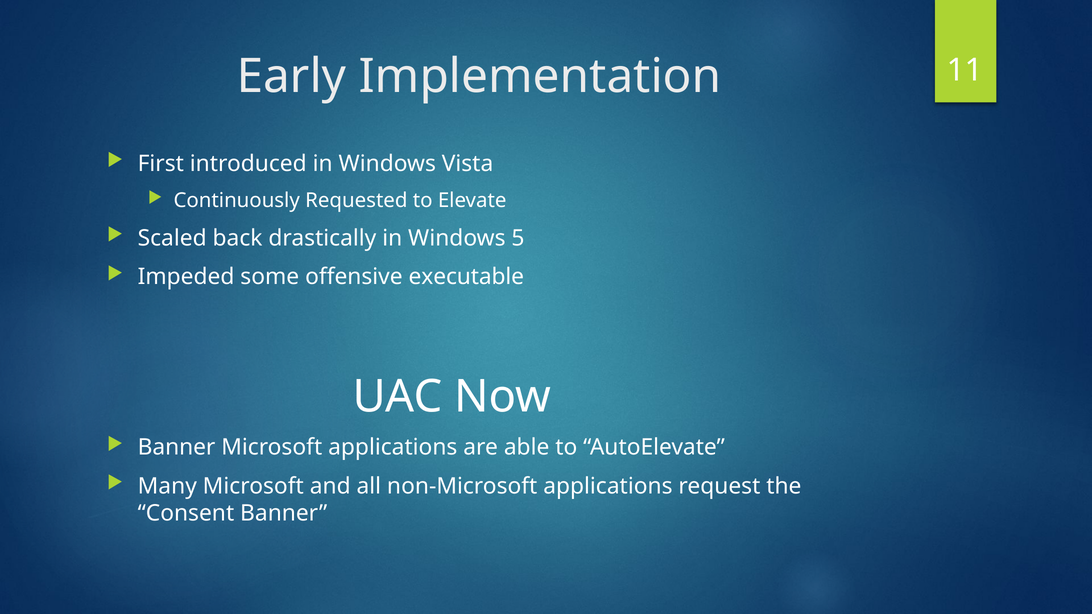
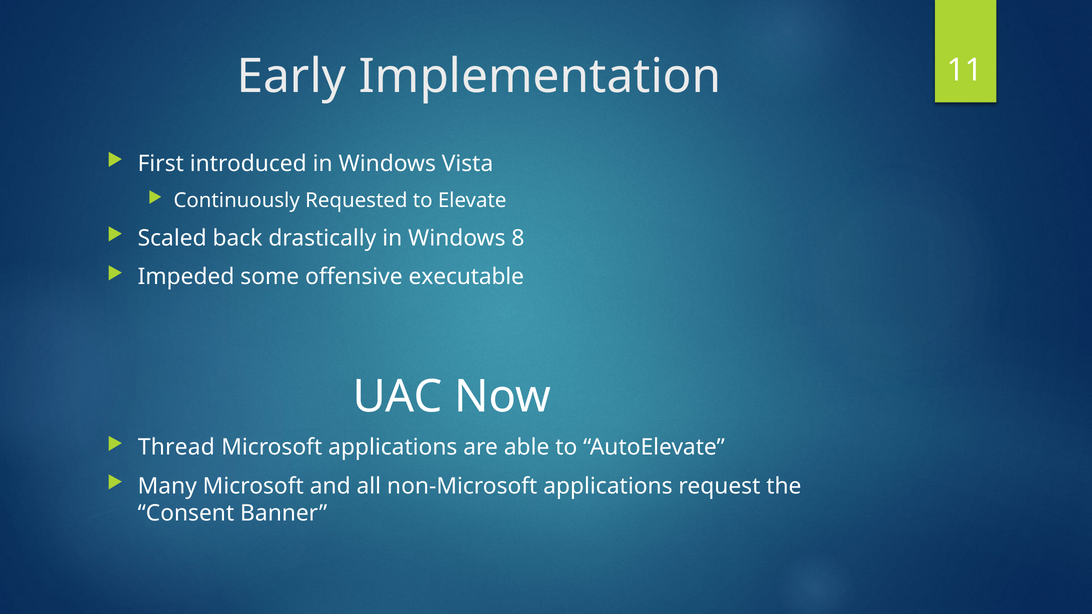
5: 5 -> 8
Banner at (177, 448): Banner -> Thread
